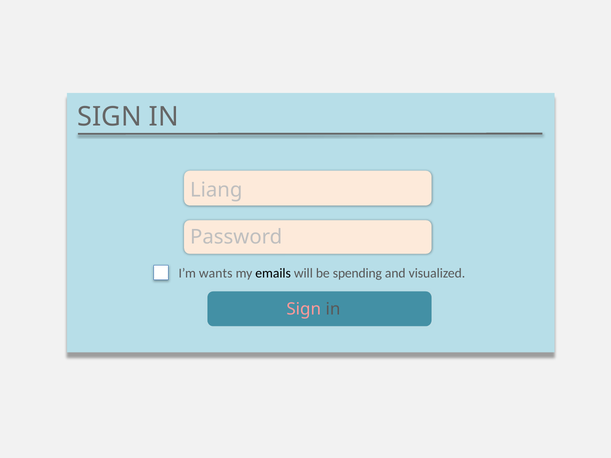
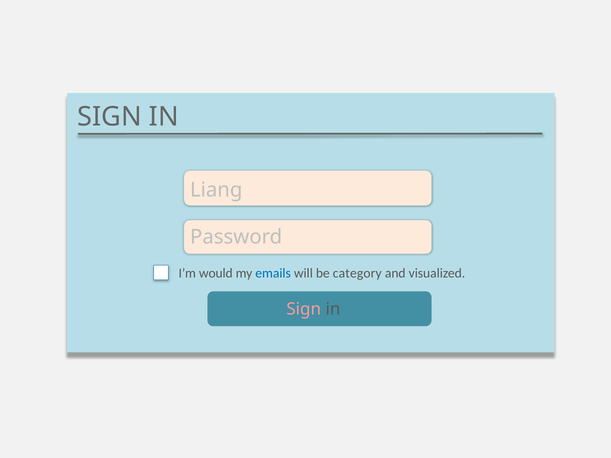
wants: wants -> would
emails colour: black -> blue
spending: spending -> category
